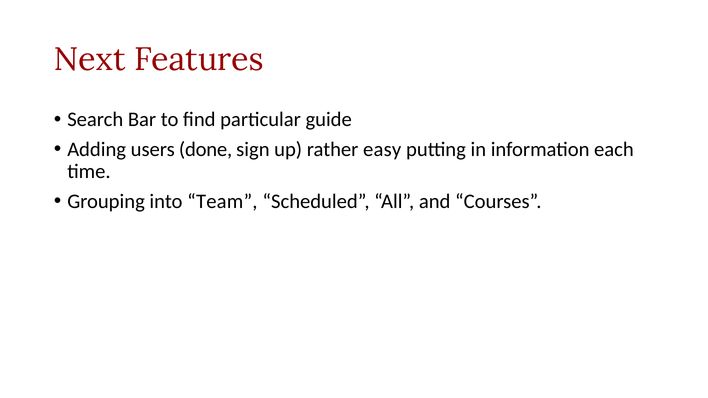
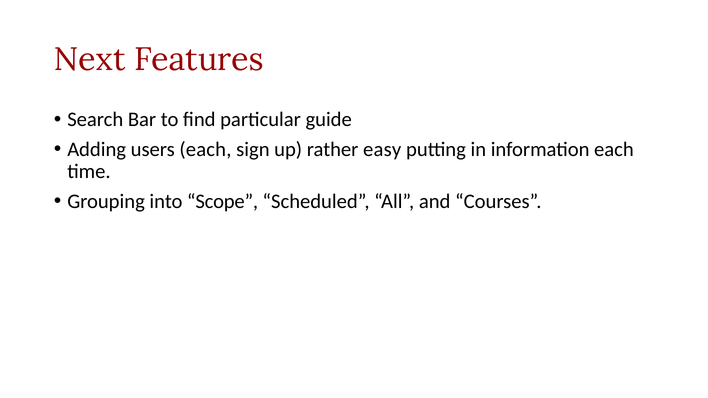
users done: done -> each
Team: Team -> Scope
